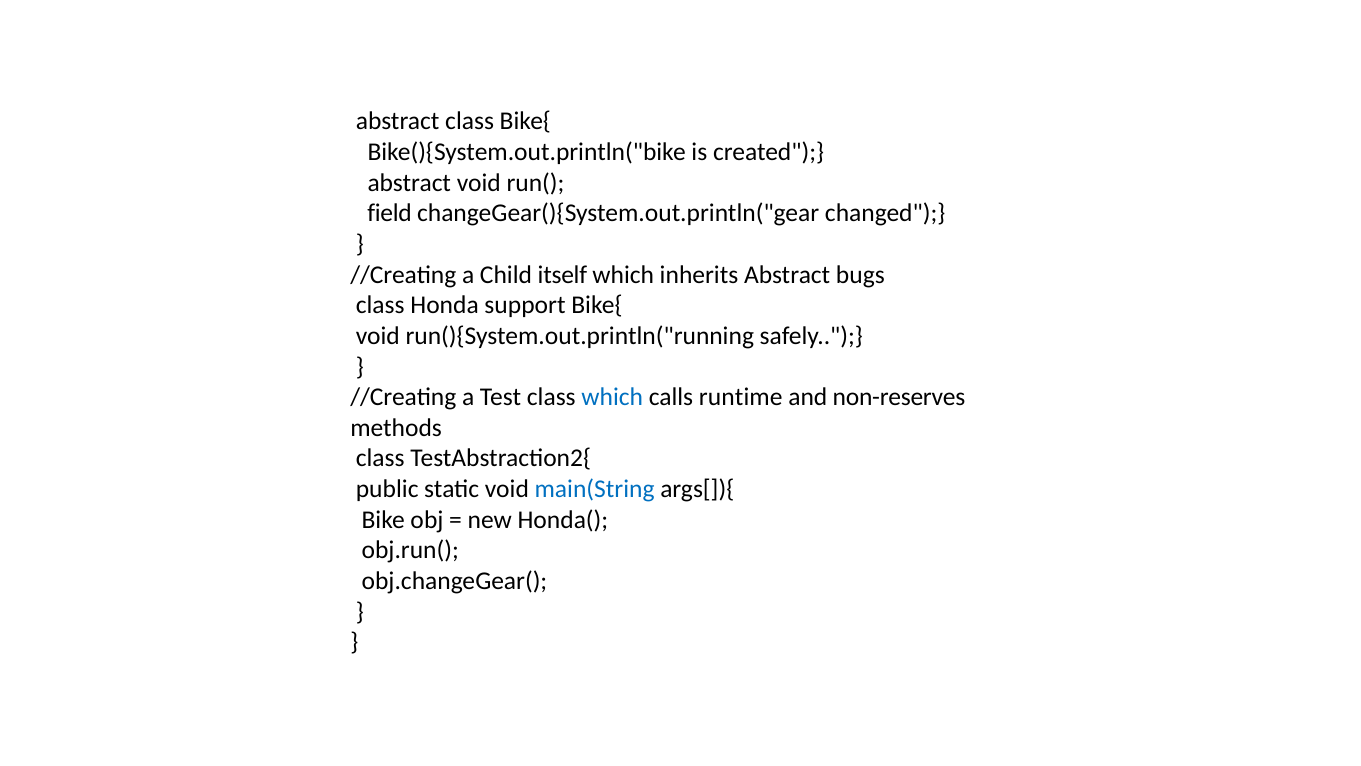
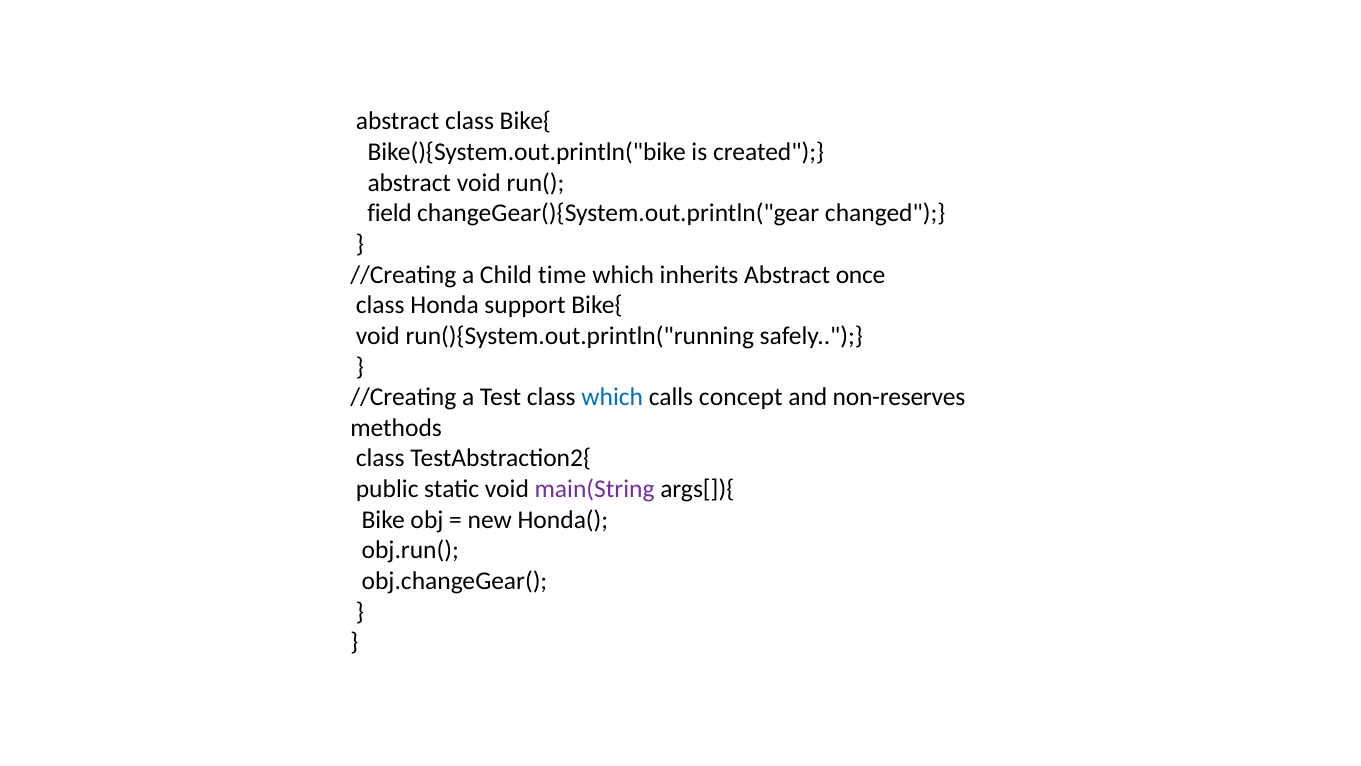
itself: itself -> time
bugs: bugs -> once
runtime: runtime -> concept
main(String colour: blue -> purple
